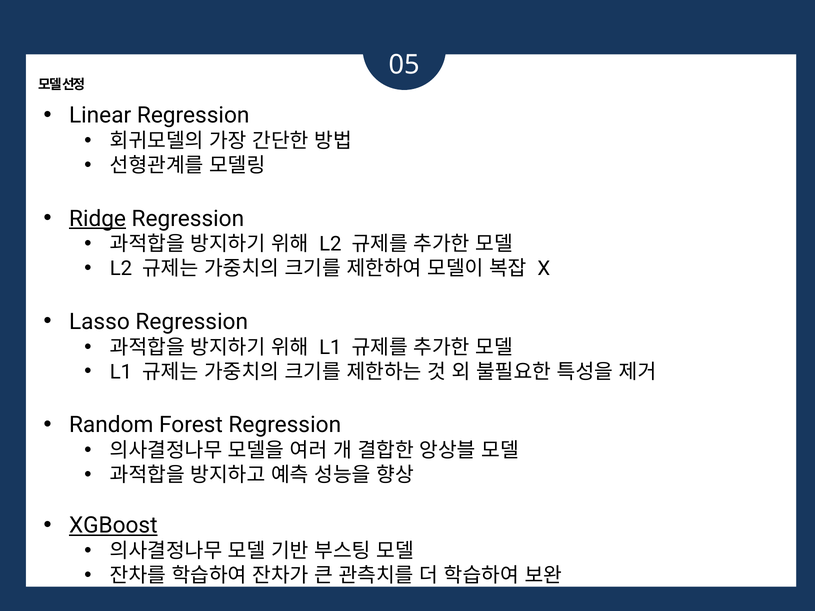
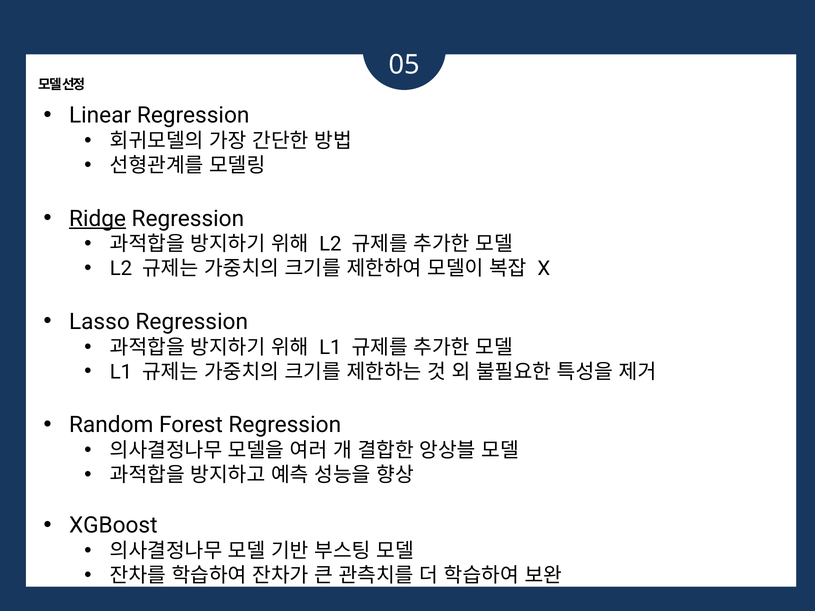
XGBoost underline: present -> none
